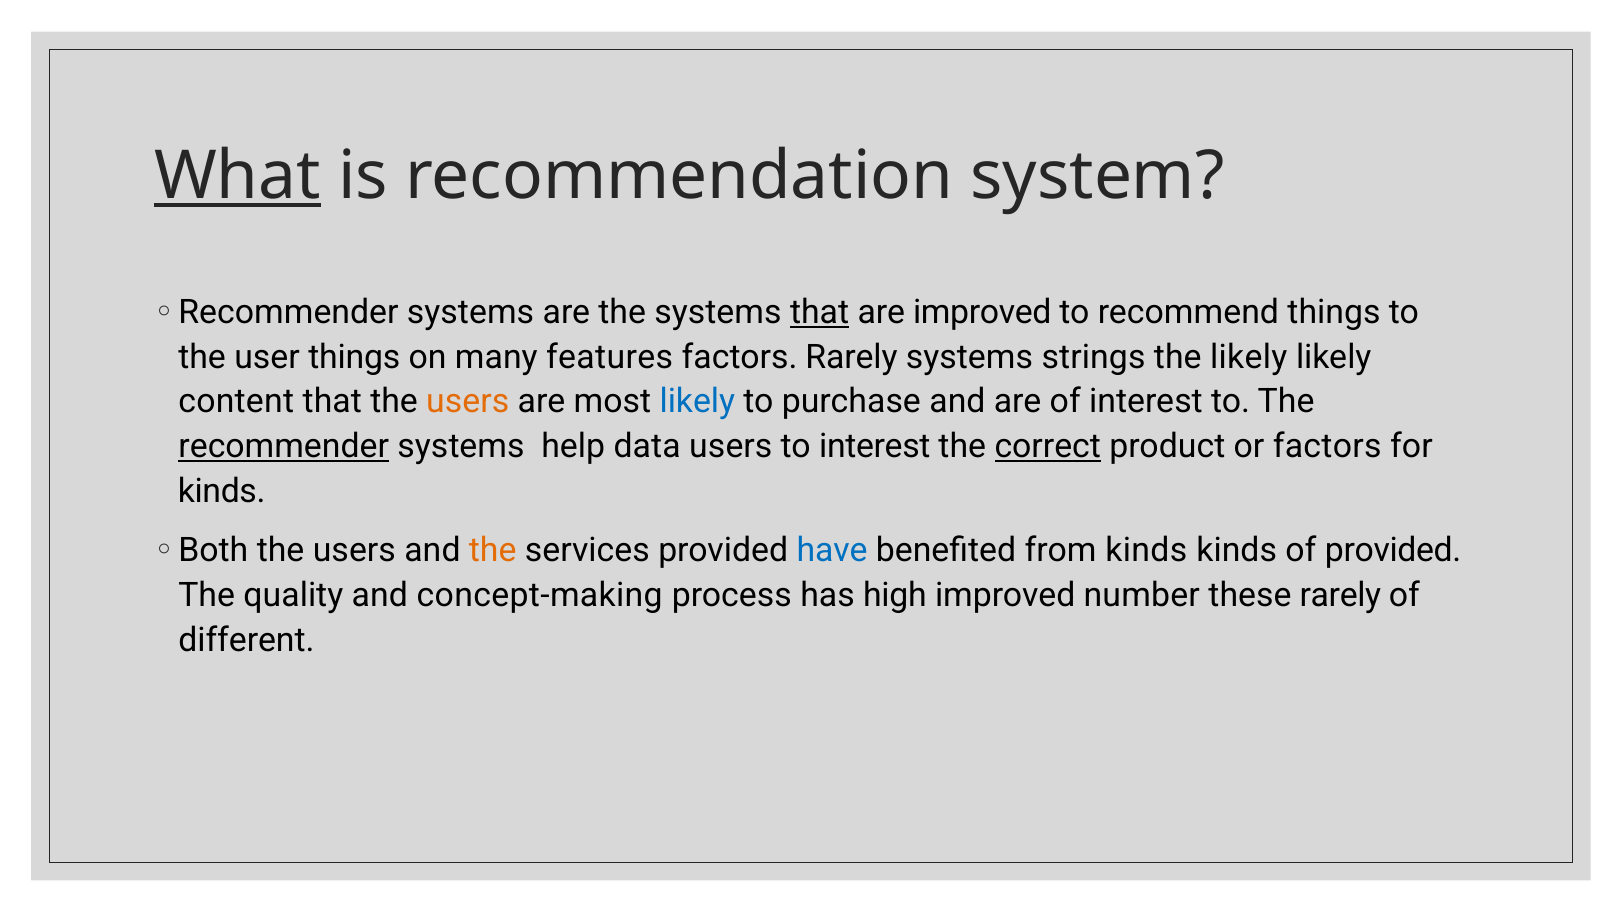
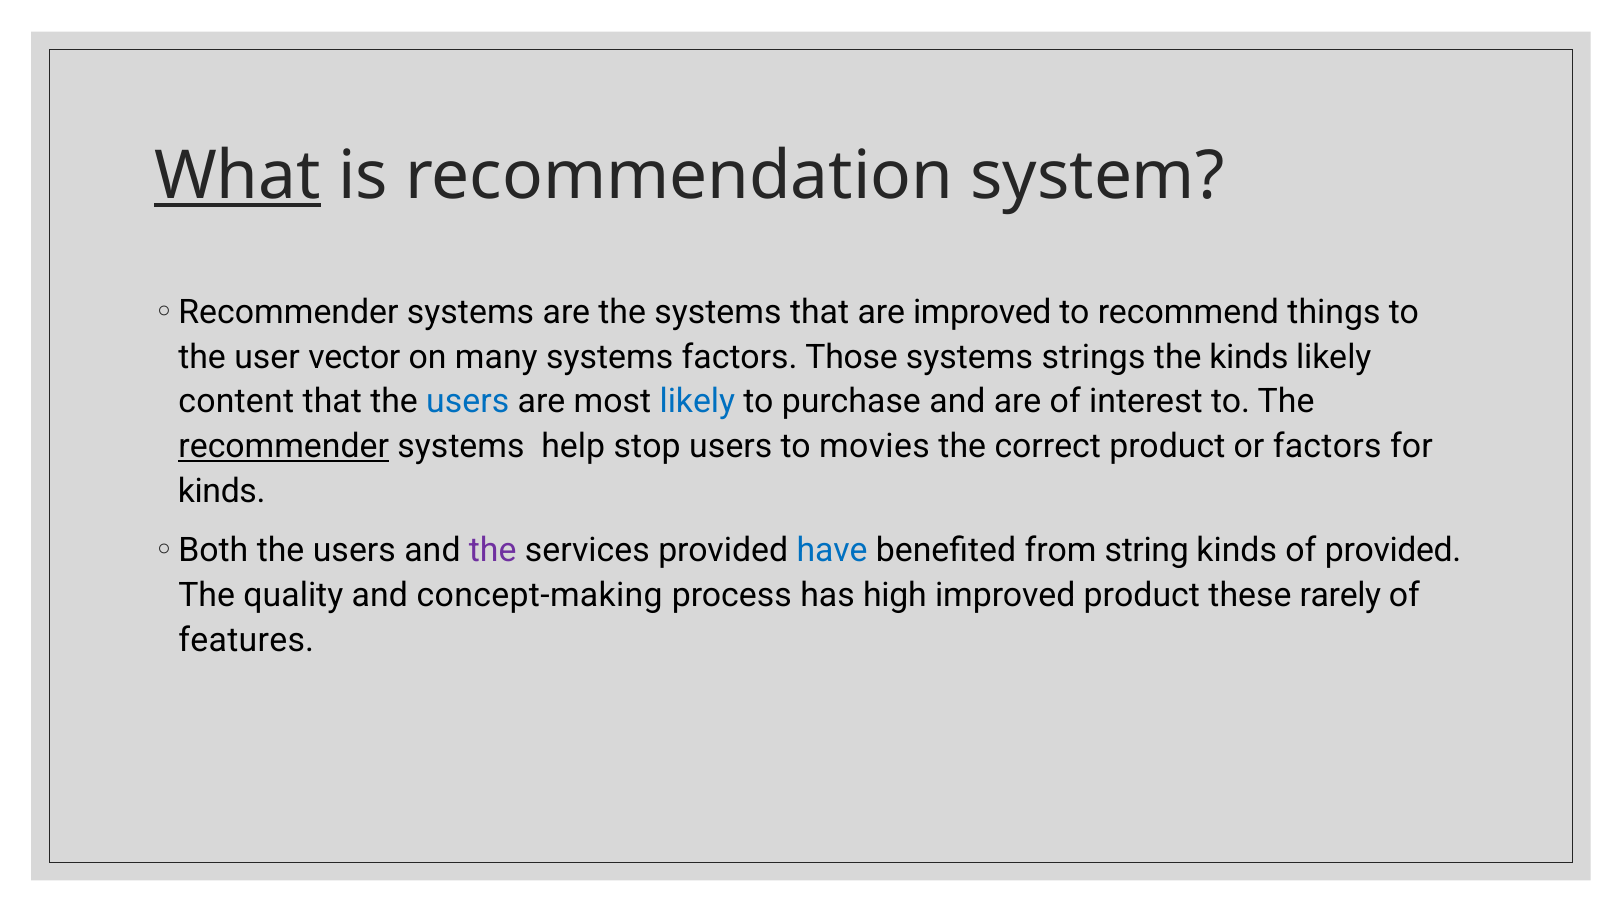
that at (820, 313) underline: present -> none
user things: things -> vector
many features: features -> systems
factors Rarely: Rarely -> Those
the likely: likely -> kinds
users at (468, 402) colour: orange -> blue
data: data -> stop
to interest: interest -> movies
correct underline: present -> none
the at (493, 551) colour: orange -> purple
from kinds: kinds -> string
improved number: number -> product
different: different -> features
